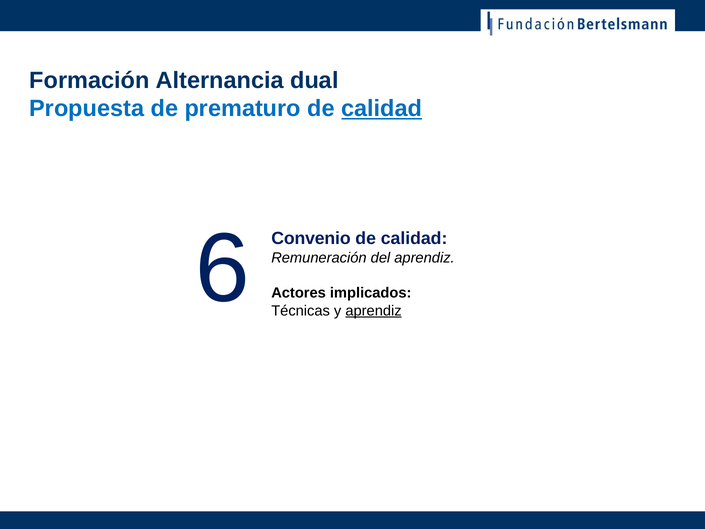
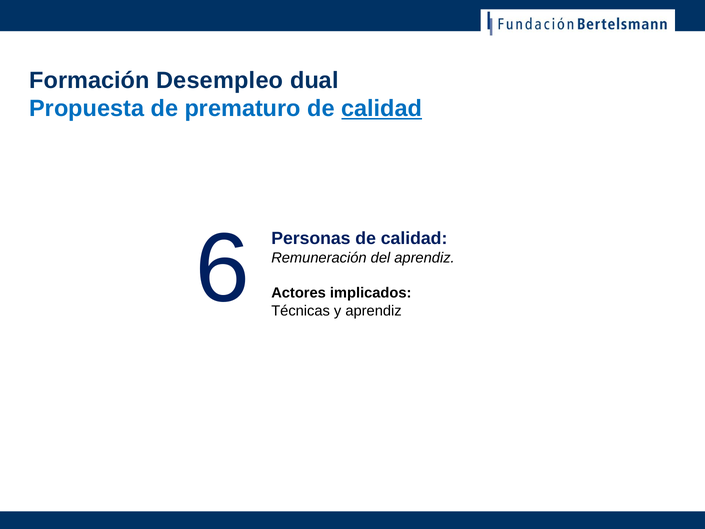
Alternancia: Alternancia -> Desempleo
Convenio: Convenio -> Personas
aprendiz at (374, 311) underline: present -> none
